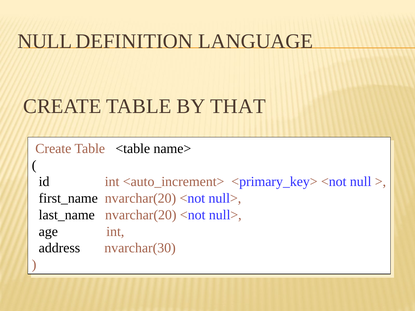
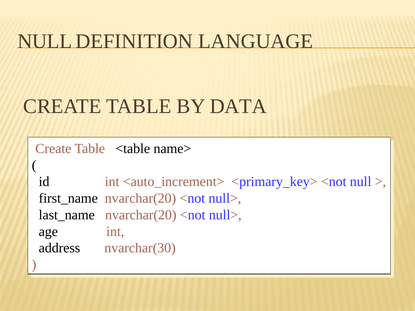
THAT: THAT -> DATA
